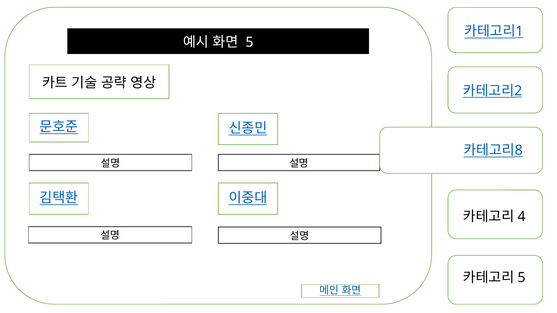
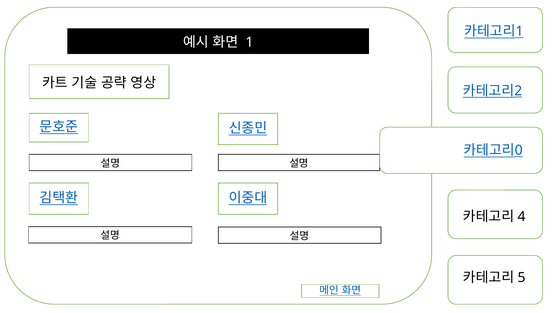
5 at (249, 42): 5 -> 1
8: 8 -> 0
